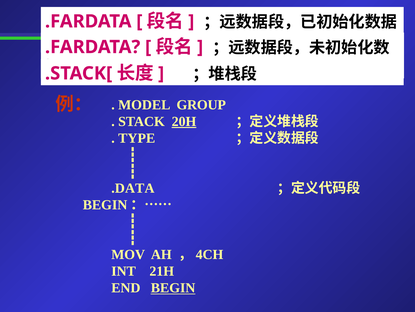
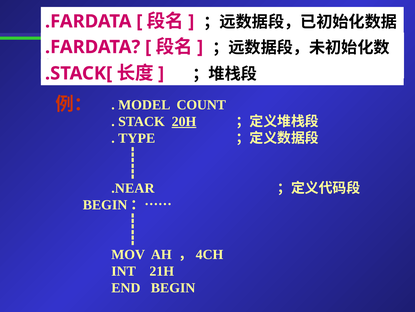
GROUP: GROUP -> COUNT
.DATA: .DATA -> .NEAR
BEGIN underline: present -> none
